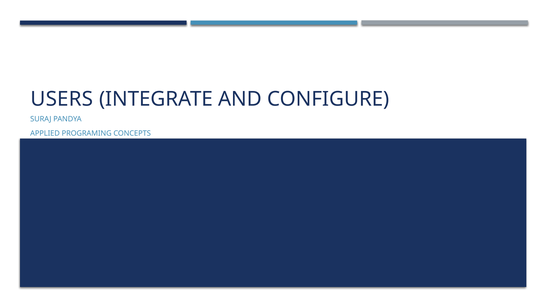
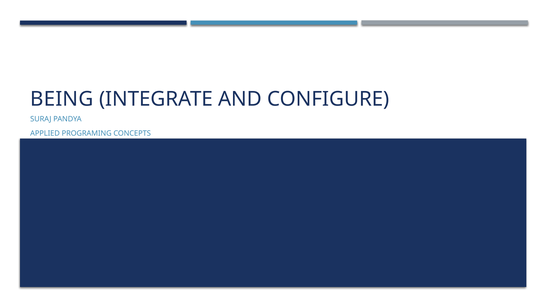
USERS: USERS -> BEING
